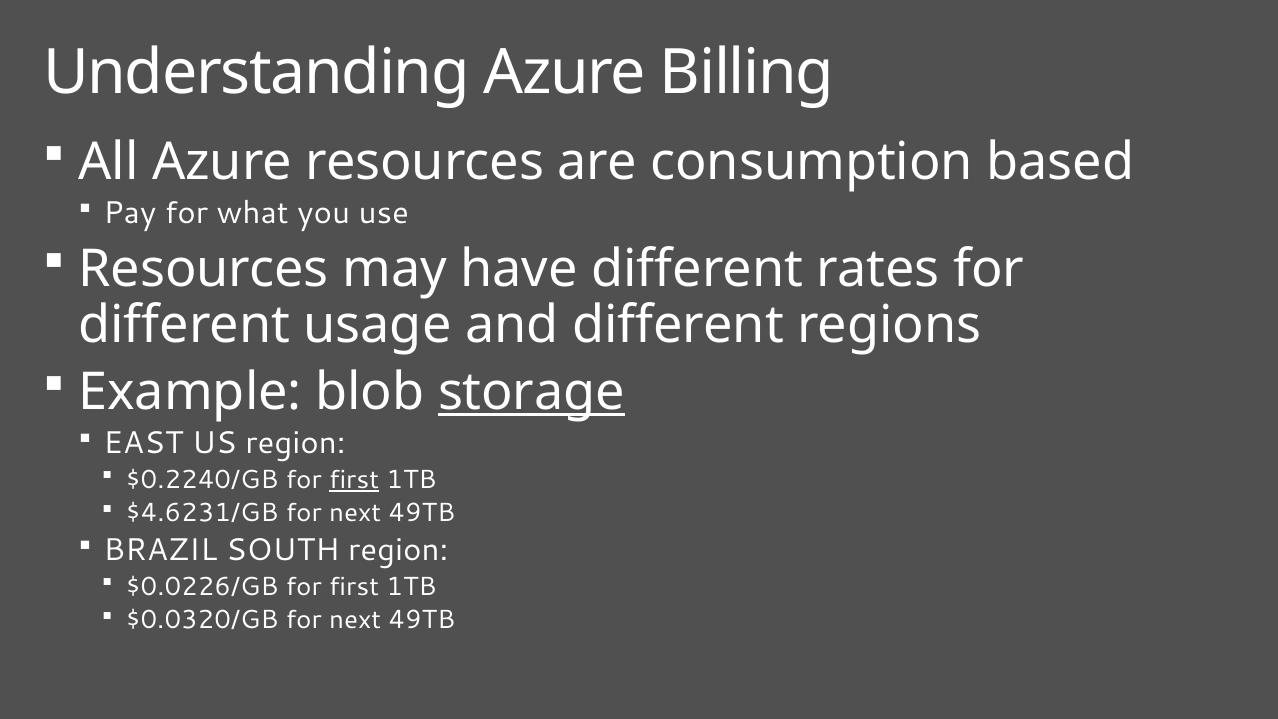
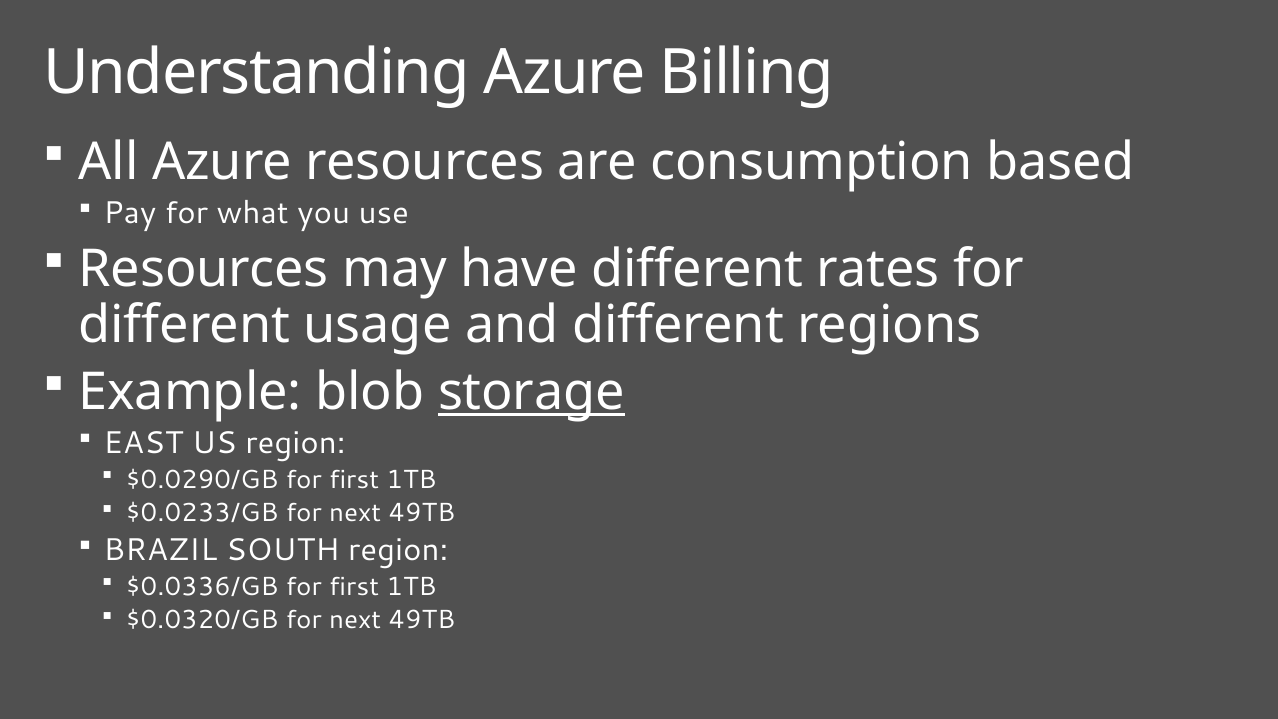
$0.2240/GB: $0.2240/GB -> $0.0290/GB
first at (354, 480) underline: present -> none
$4.6231/GB: $4.6231/GB -> $0.0233/GB
$0.0226/GB: $0.0226/GB -> $0.0336/GB
